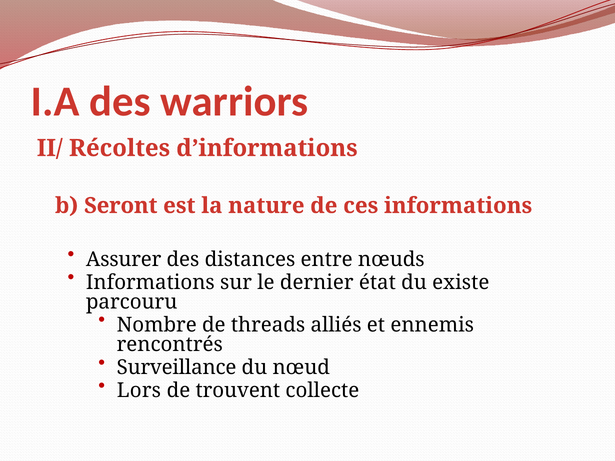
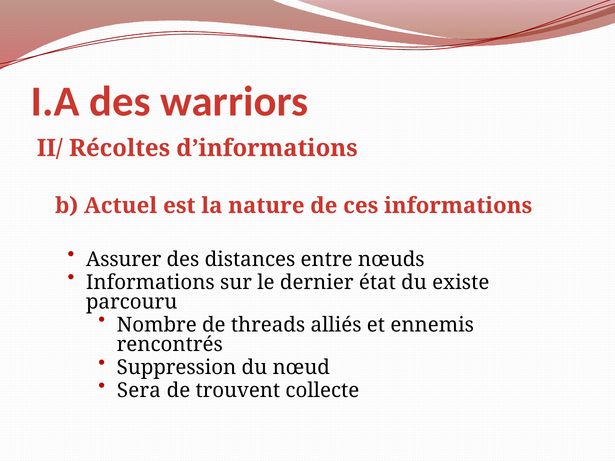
Seront: Seront -> Actuel
Surveillance: Surveillance -> Suppression
Lors: Lors -> Sera
